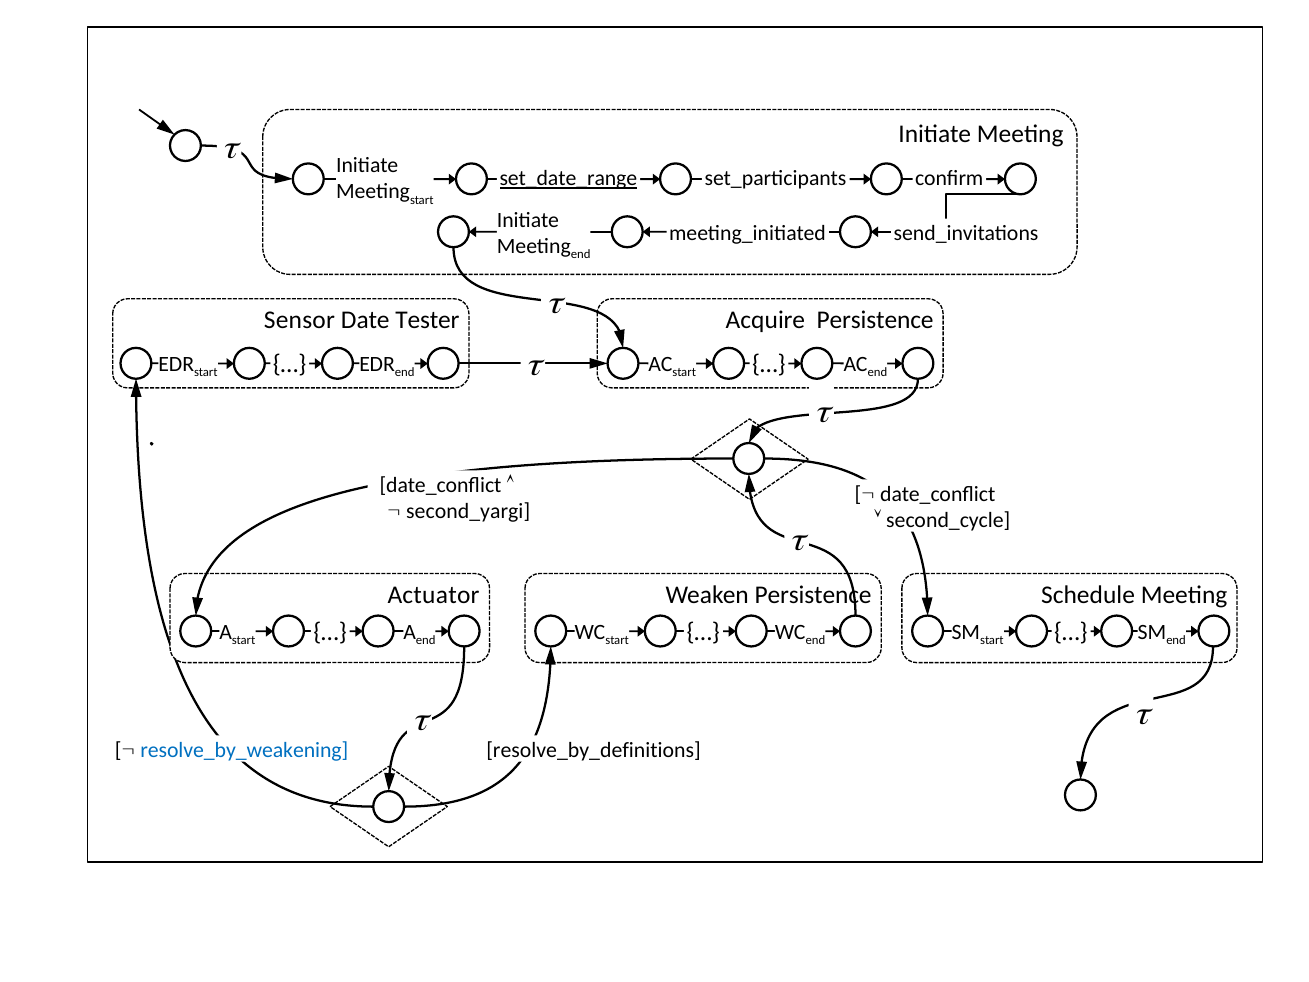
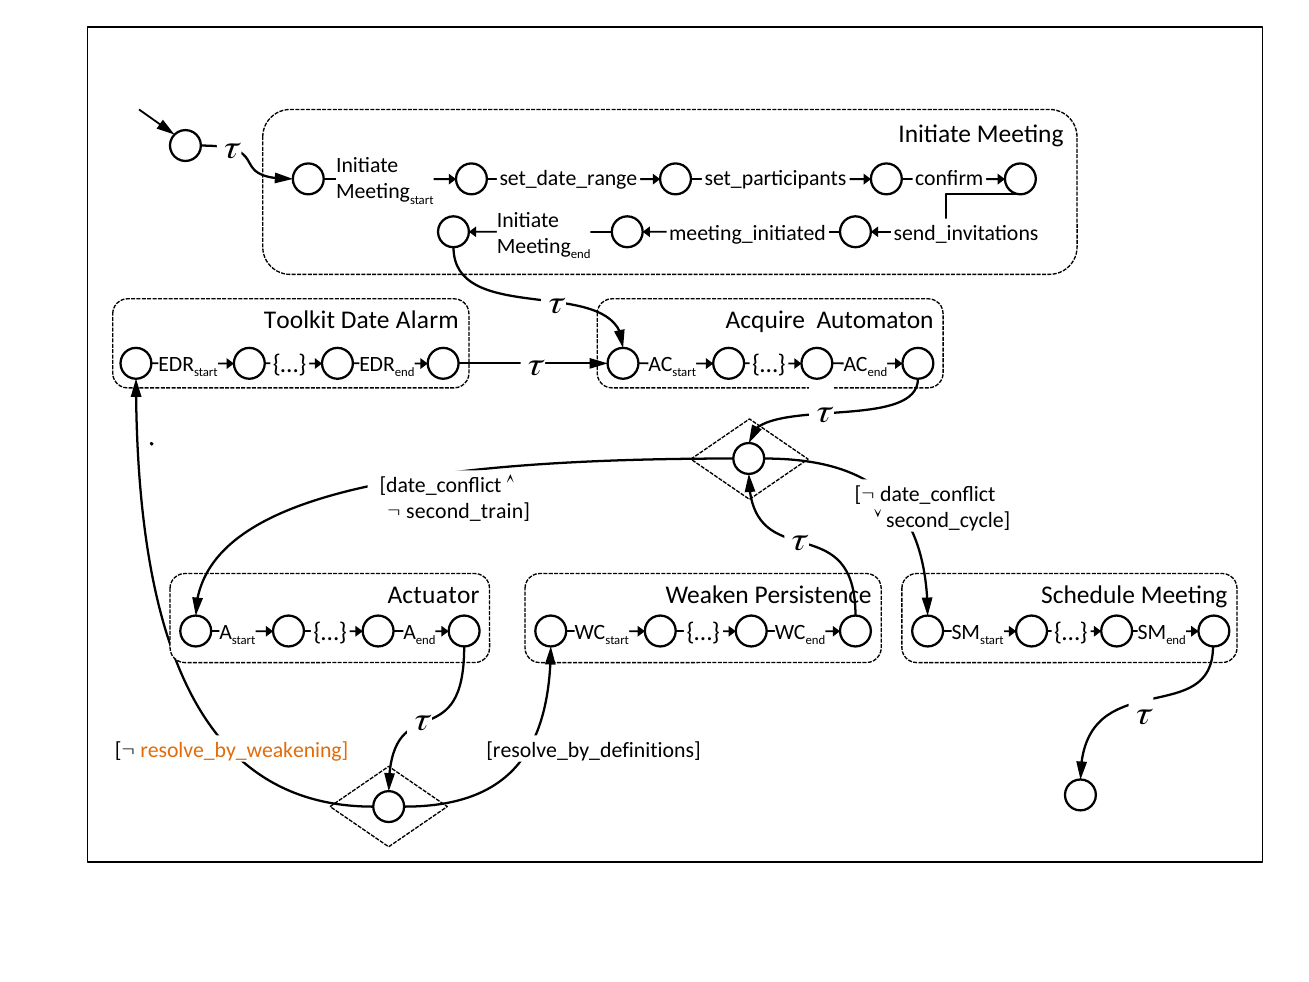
set_date_range underline: present -> none
Sensor: Sensor -> Toolkit
Tester: Tester -> Alarm
Acquire Persistence: Persistence -> Automaton
second_yargi: second_yargi -> second_train
resolve_by_weakening colour: blue -> orange
